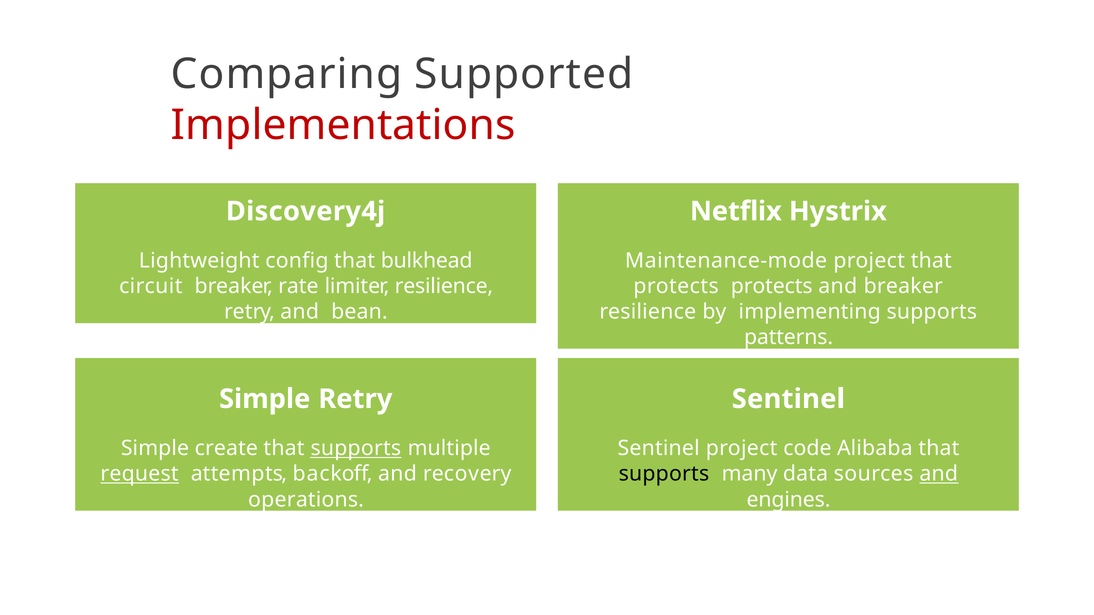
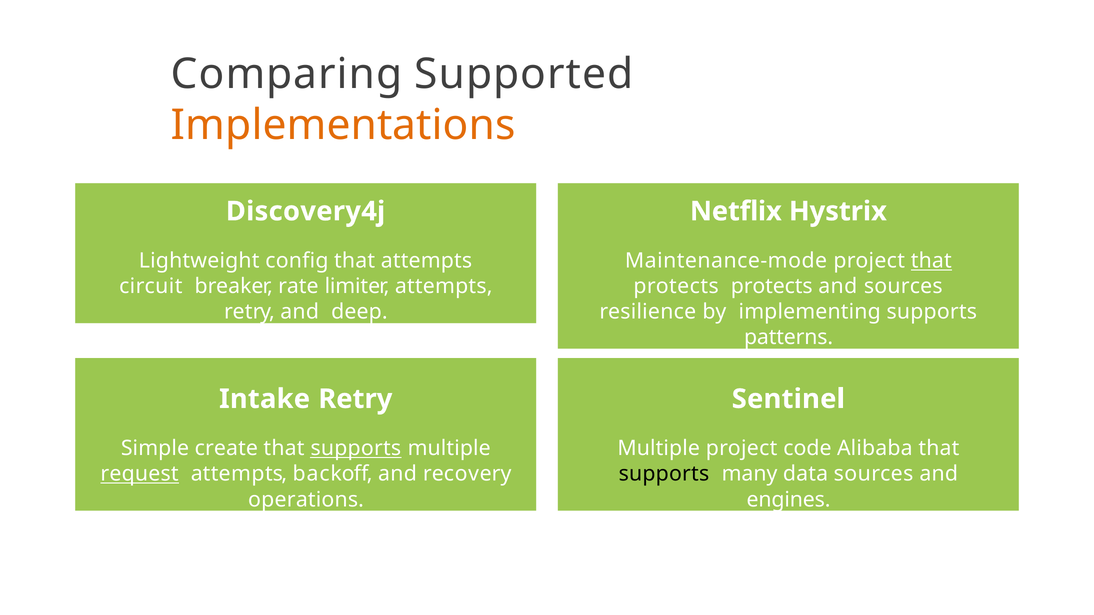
Implementations colour: red -> orange
that bulkhead: bulkhead -> attempts
that at (931, 261) underline: none -> present
limiter resilience: resilience -> attempts
and breaker: breaker -> sources
bean: bean -> deep
Simple at (265, 399): Simple -> Intake
Sentinel at (659, 449): Sentinel -> Multiple
and at (939, 474) underline: present -> none
